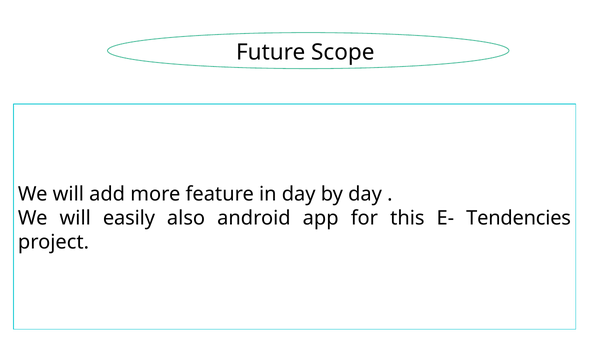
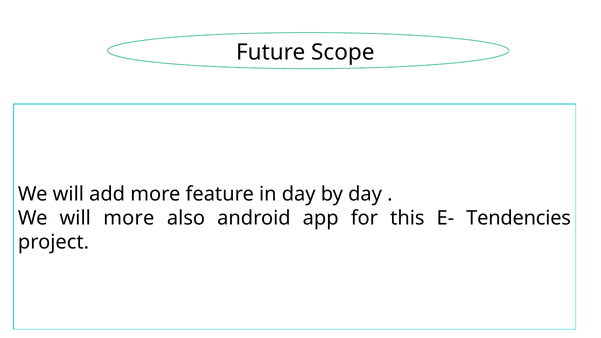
will easily: easily -> more
